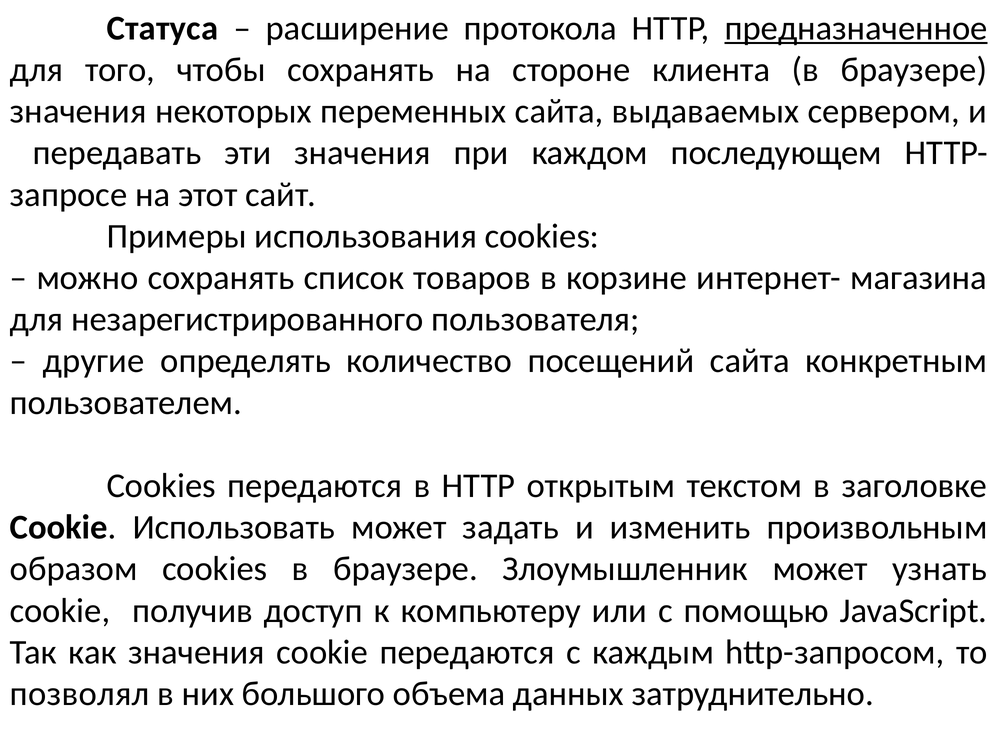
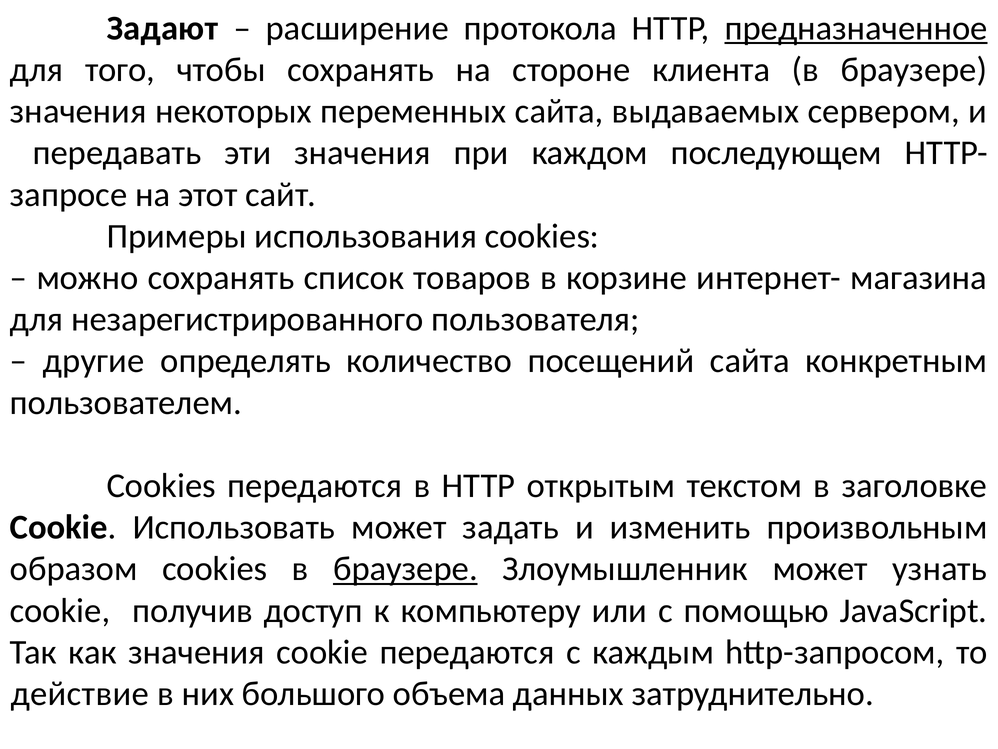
Статуса: Статуса -> Задают
браузере at (405, 569) underline: none -> present
позволял: позволял -> действие
